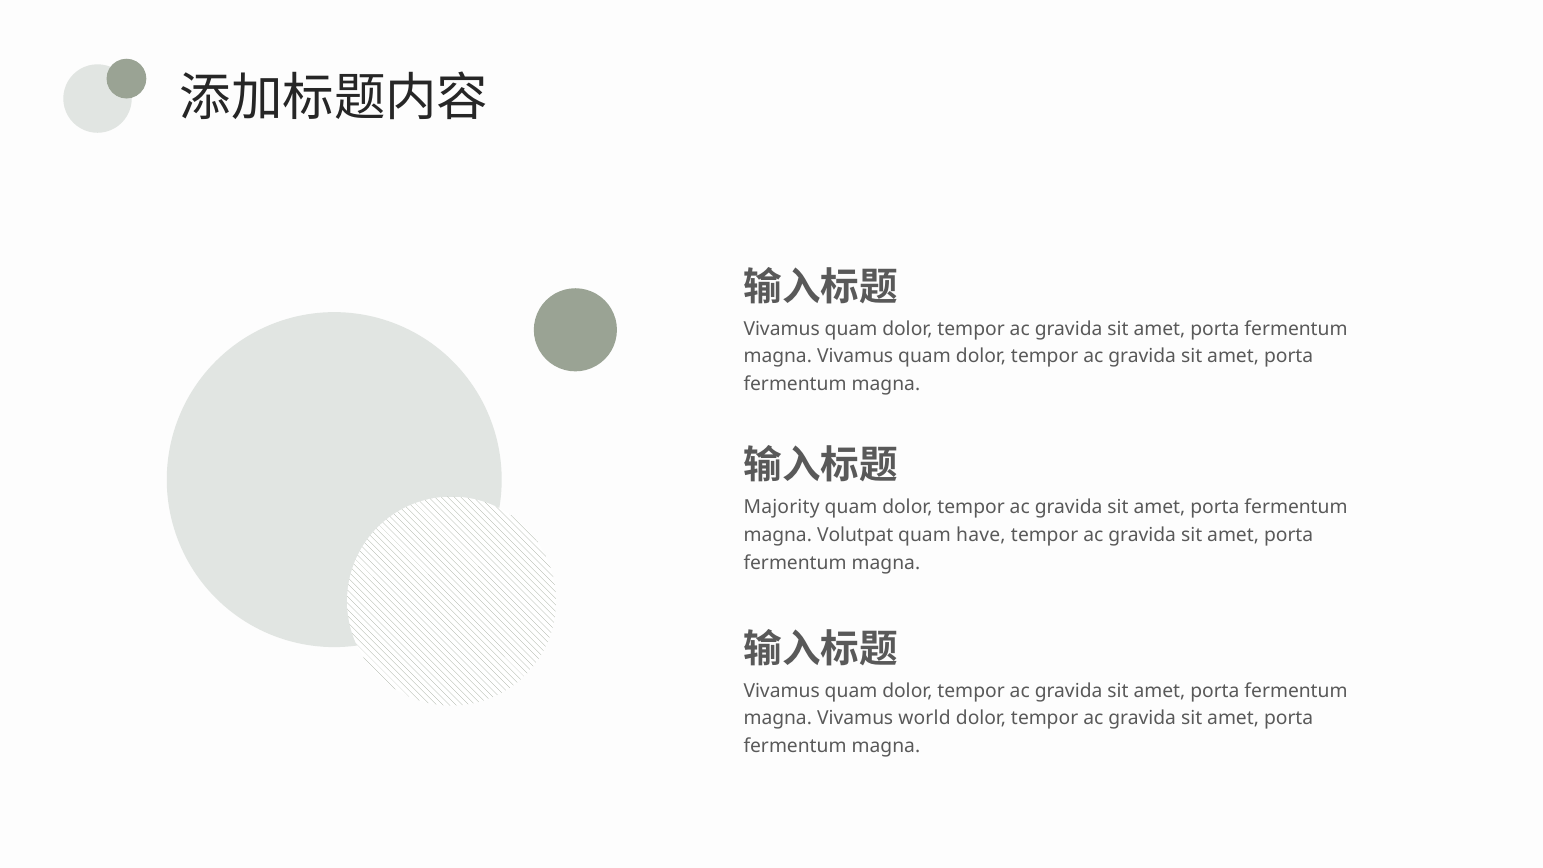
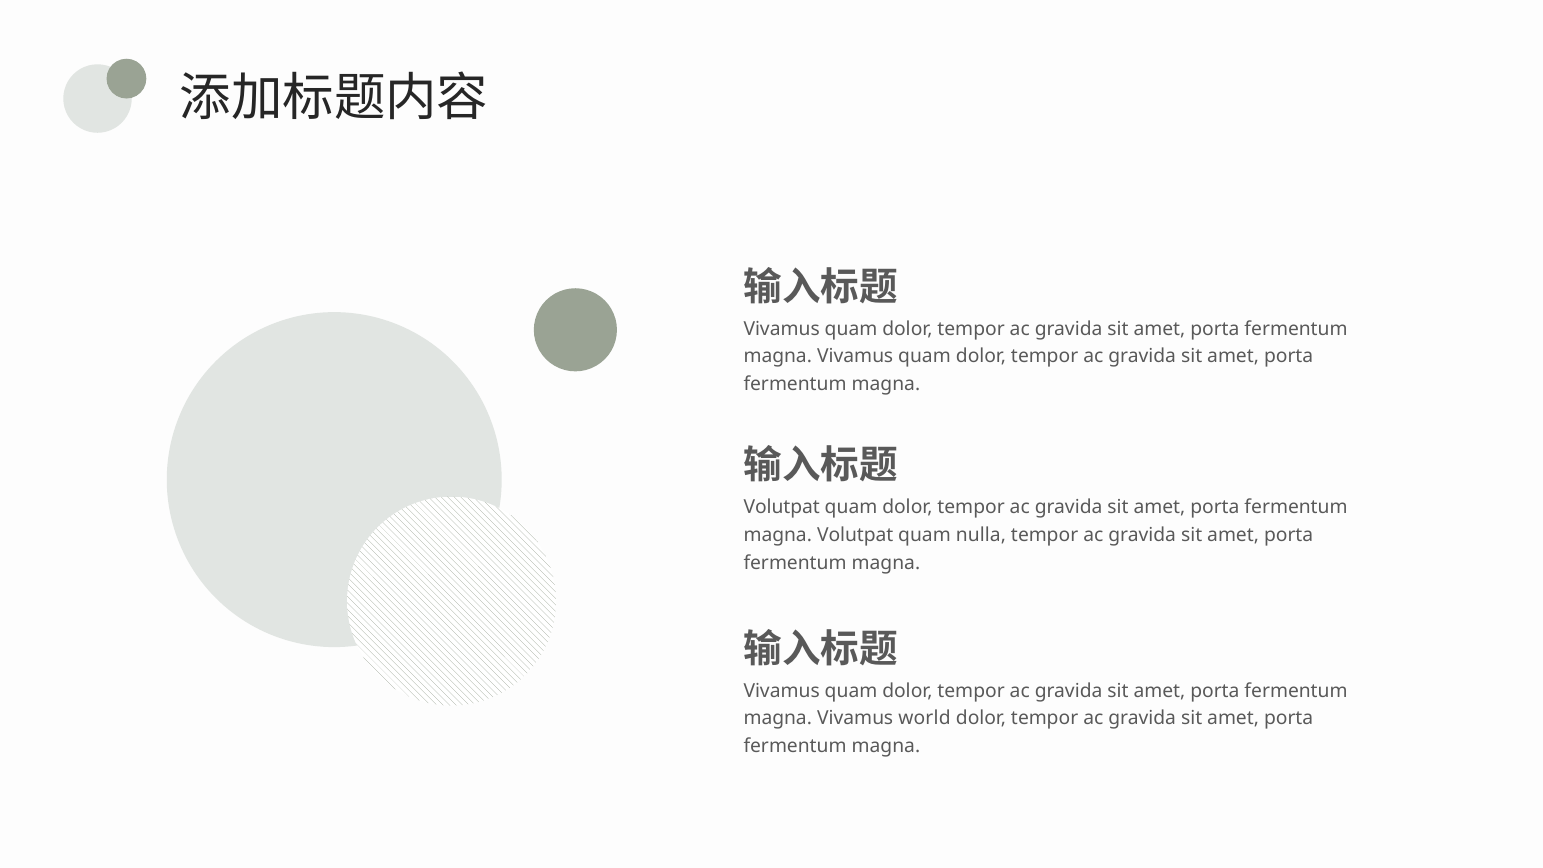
Majority at (782, 507): Majority -> Volutpat
have: have -> nulla
